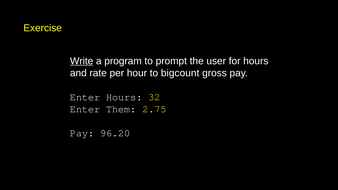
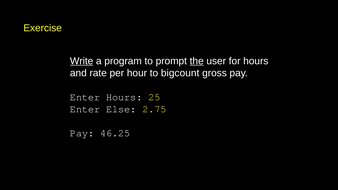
the underline: none -> present
32: 32 -> 25
Them: Them -> Else
96.20: 96.20 -> 46.25
